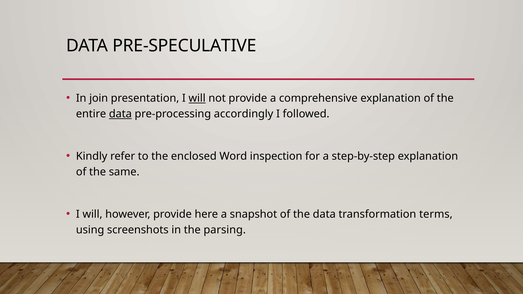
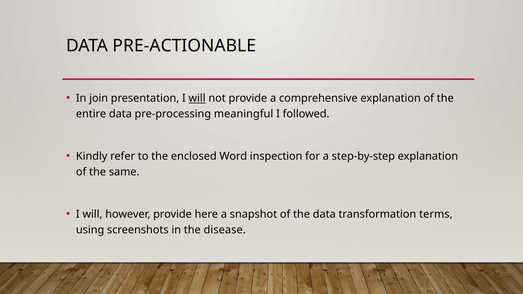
PRE-SPECULATIVE: PRE-SPECULATIVE -> PRE-ACTIONABLE
data at (120, 114) underline: present -> none
accordingly: accordingly -> meaningful
parsing: parsing -> disease
